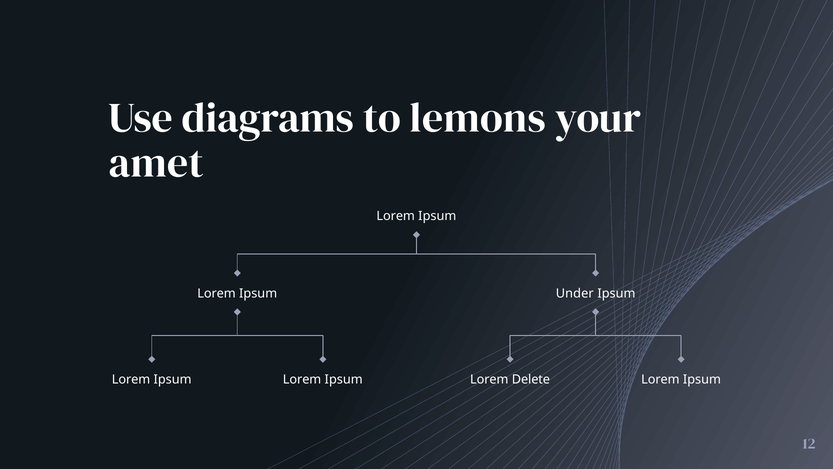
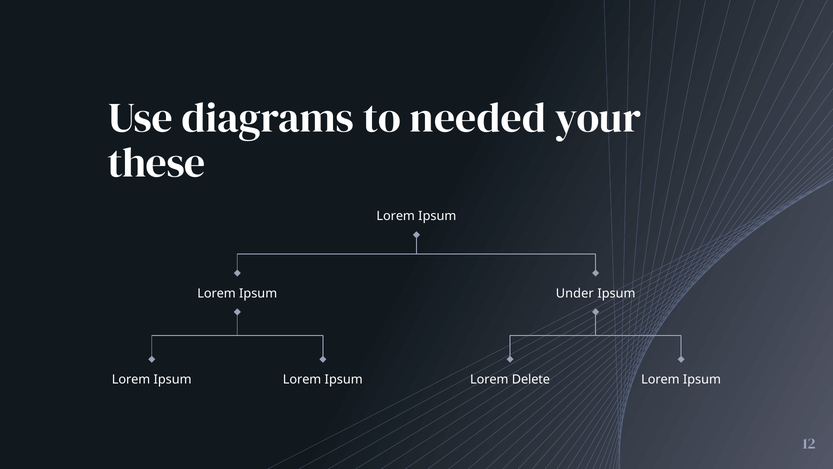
lemons: lemons -> needed
amet: amet -> these
